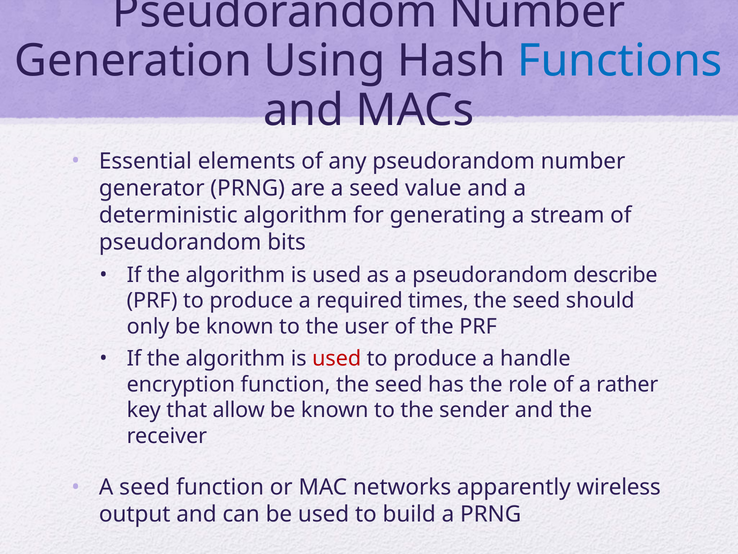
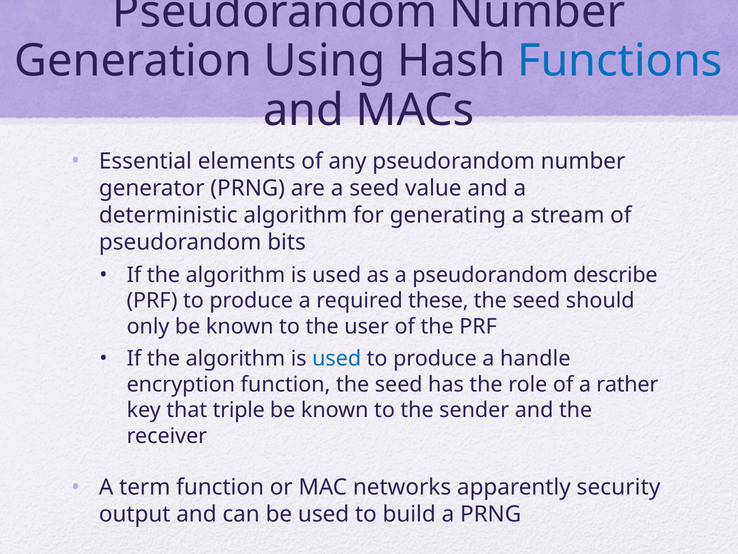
times: times -> these
used at (337, 358) colour: red -> blue
allow: allow -> triple
seed at (145, 487): seed -> term
wireless: wireless -> security
